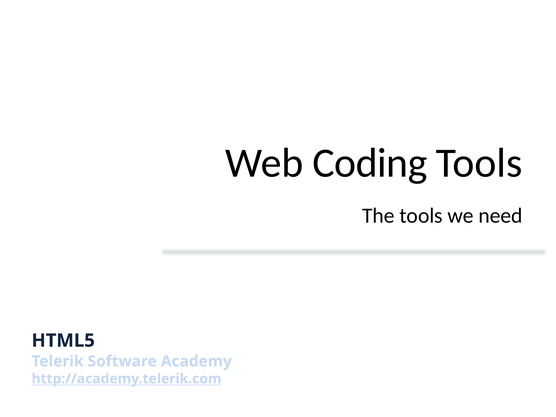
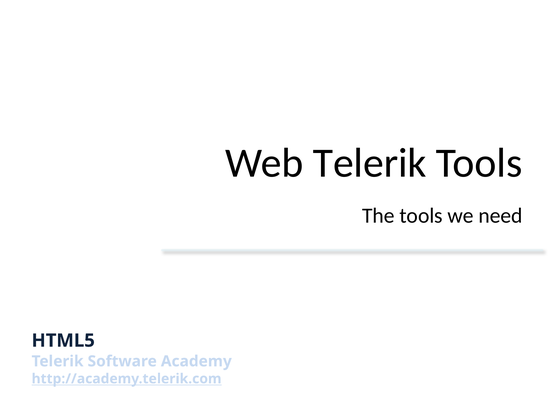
Web Coding: Coding -> Telerik
